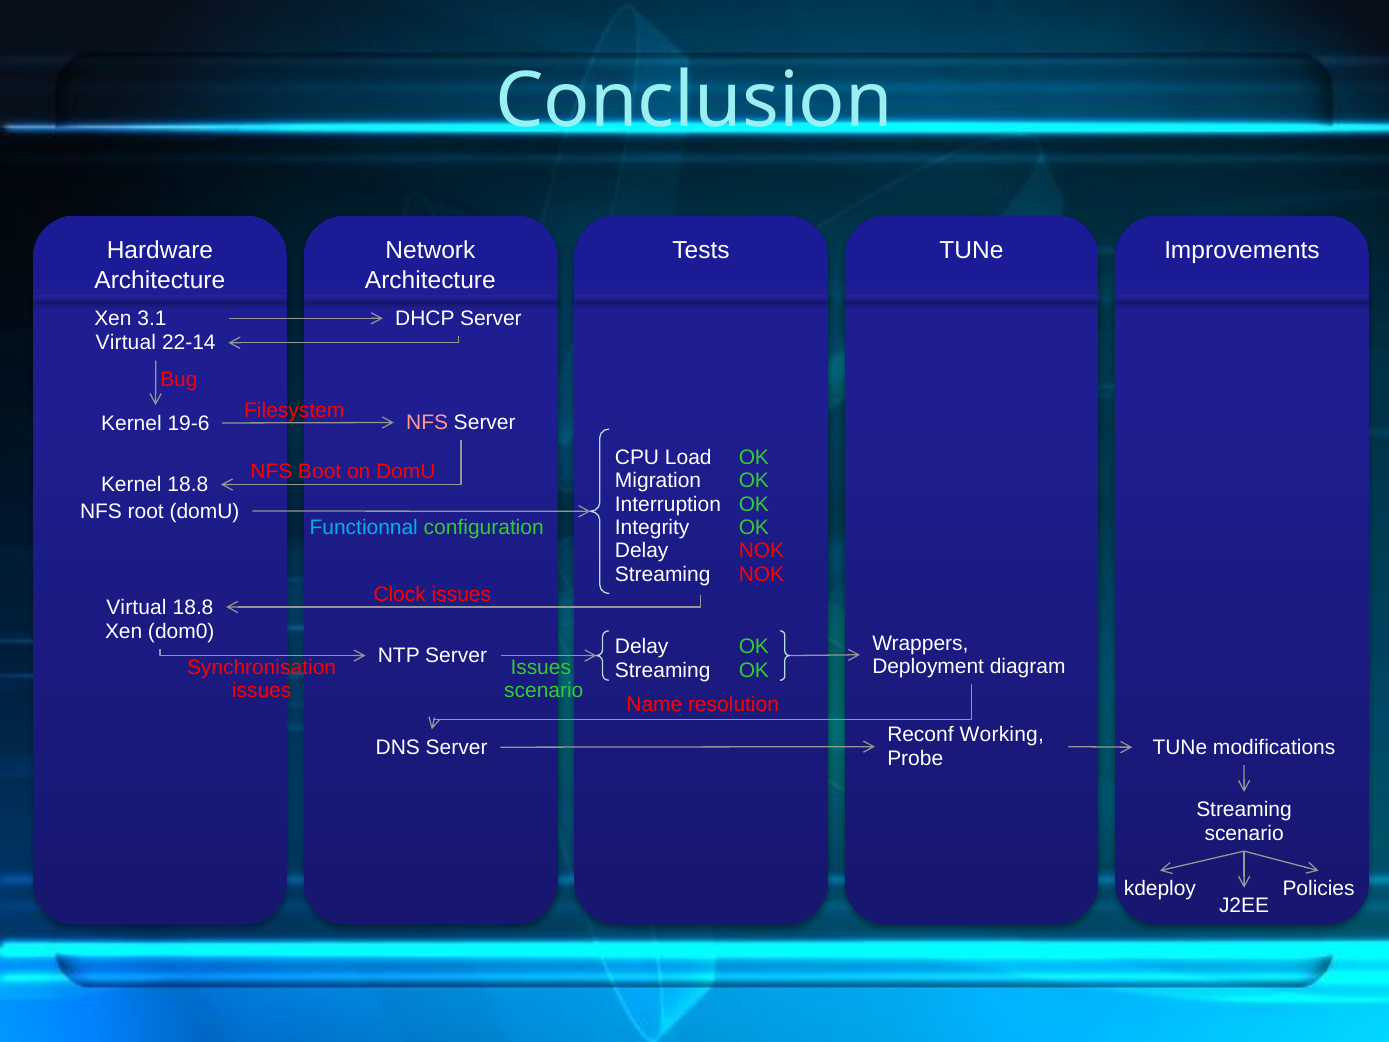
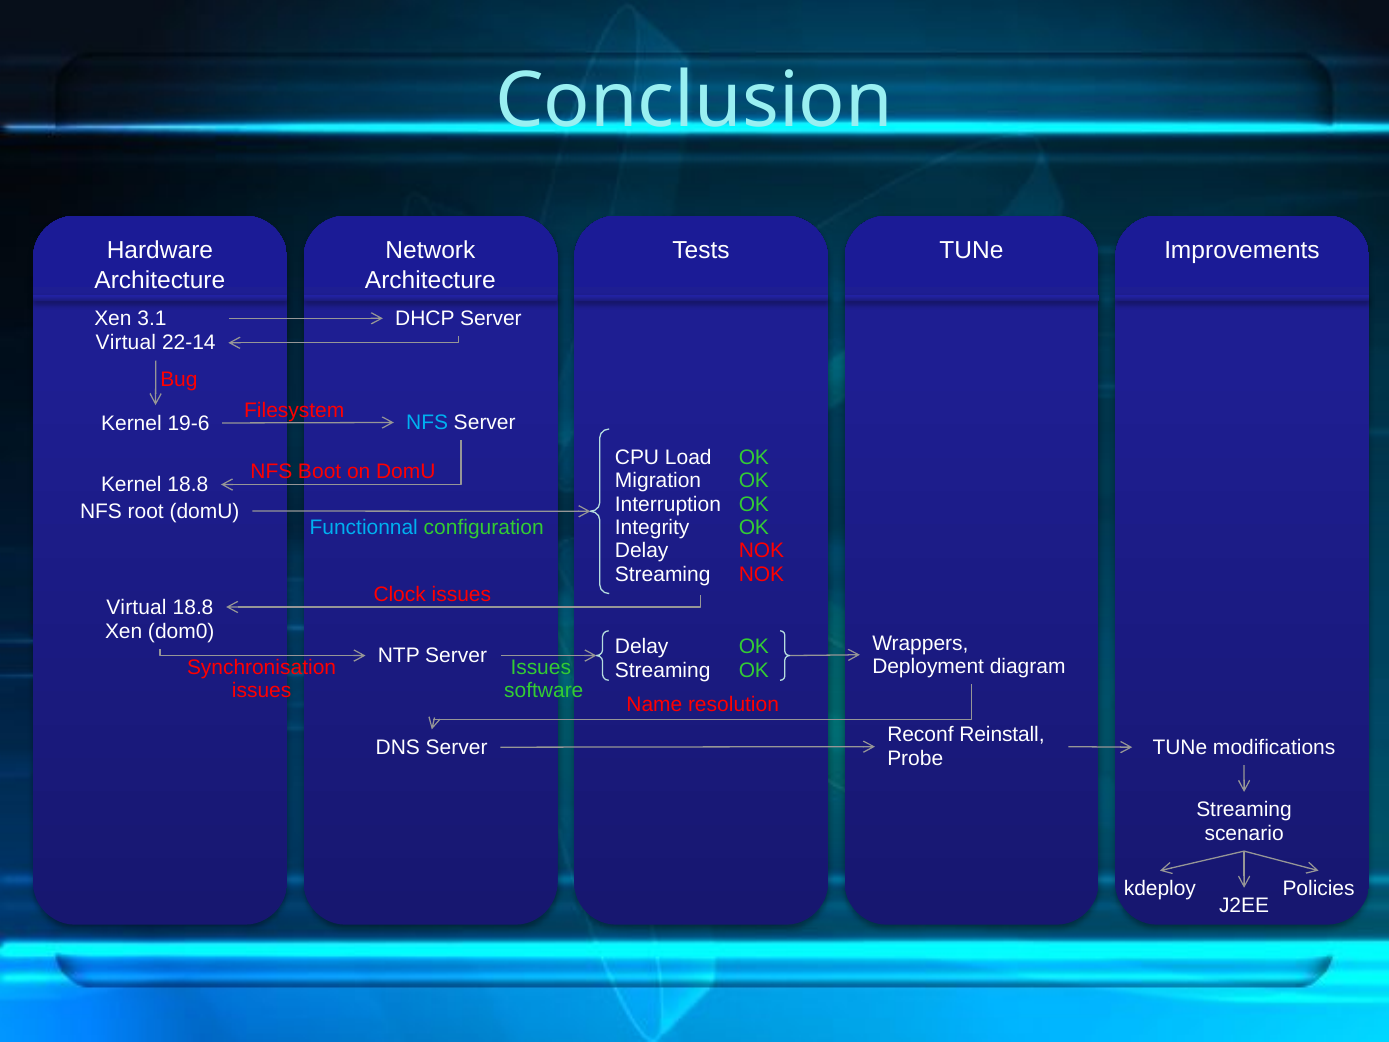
NFS at (427, 422) colour: pink -> light blue
scenario at (544, 691): scenario -> software
Working: Working -> Reinstall
